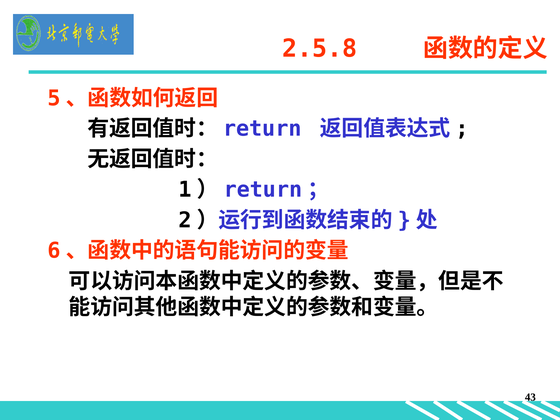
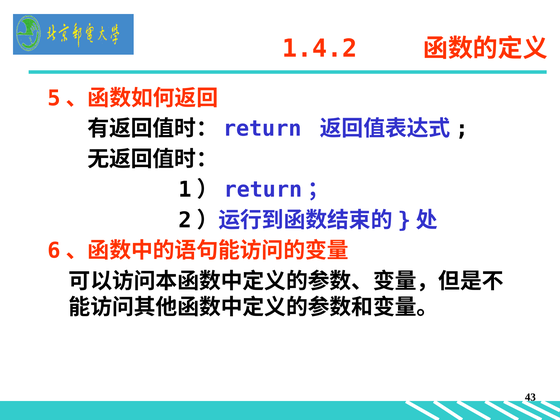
2.5.8: 2.5.8 -> 1.4.2
